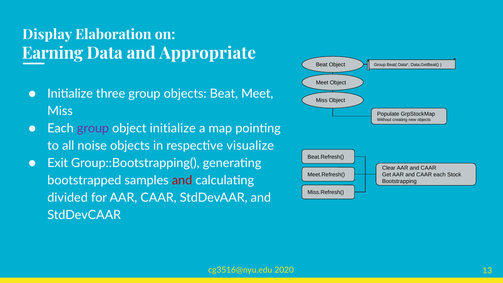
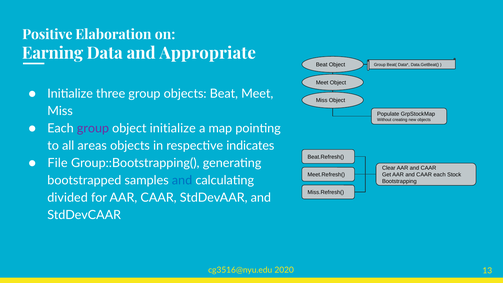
Display: Display -> Positive
noise: noise -> areas
visualize: visualize -> indicates
Exit: Exit -> File
and at (182, 180) colour: red -> blue
